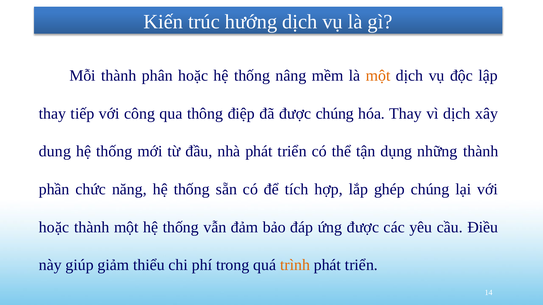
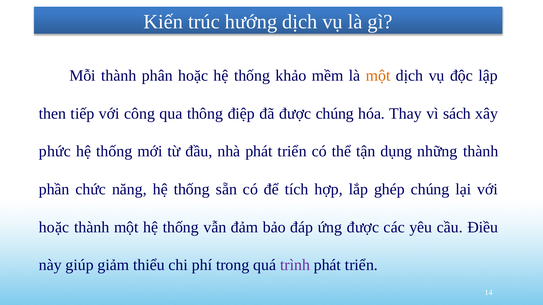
nâng: nâng -> khảo
thay at (52, 114): thay -> then
vì dịch: dịch -> sách
dung: dung -> phức
trình colour: orange -> purple
